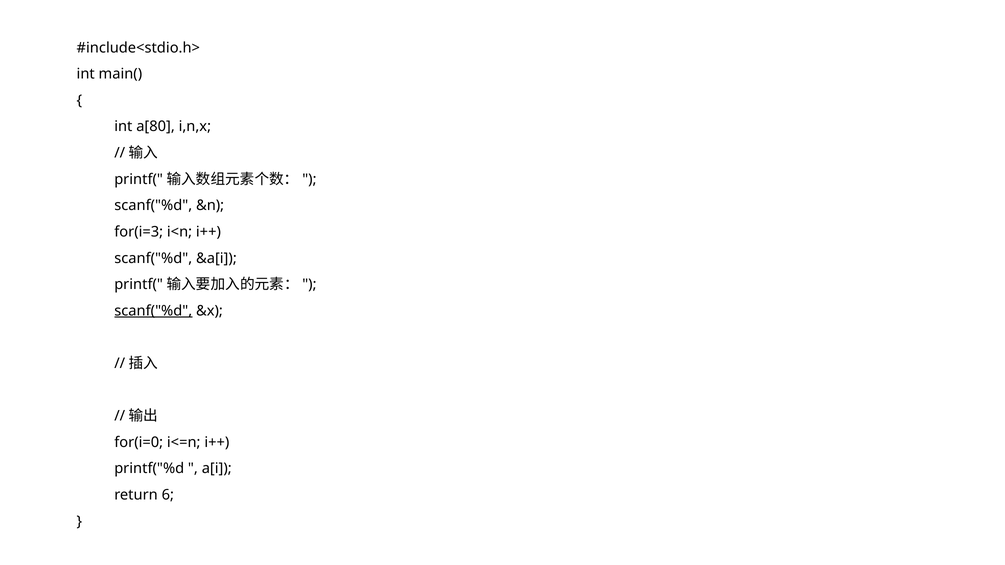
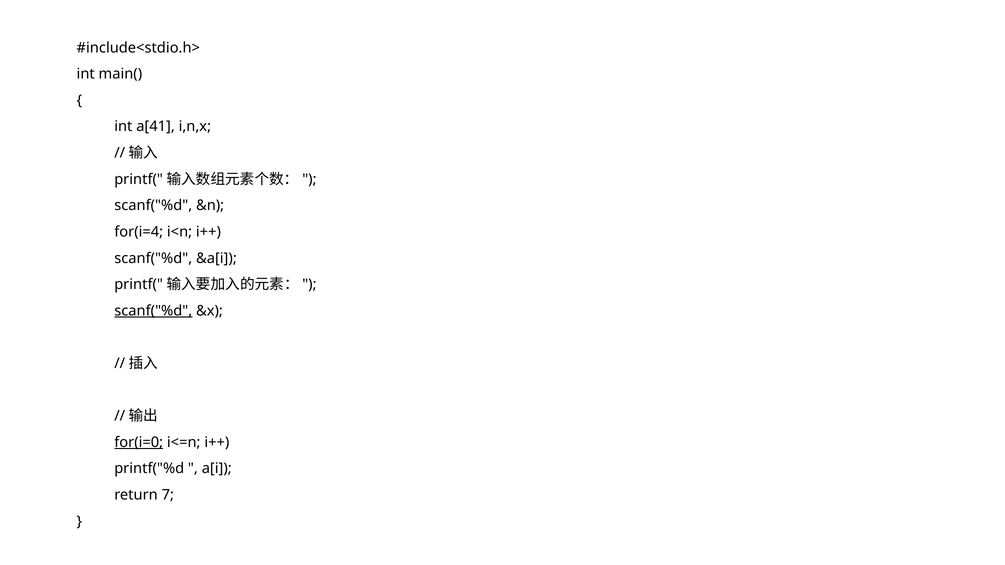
a[80: a[80 -> a[41
for(i=3: for(i=3 -> for(i=4
for(i=0 underline: none -> present
6: 6 -> 7
